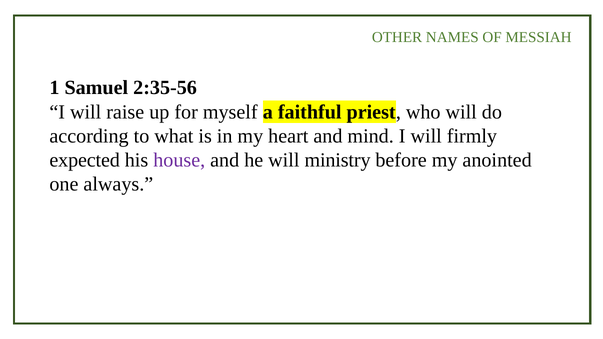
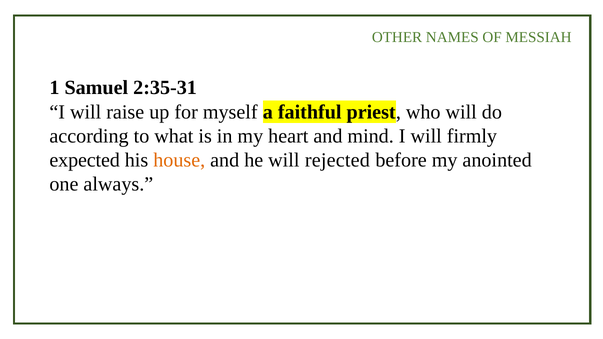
2:35-56: 2:35-56 -> 2:35-31
house colour: purple -> orange
ministry: ministry -> rejected
